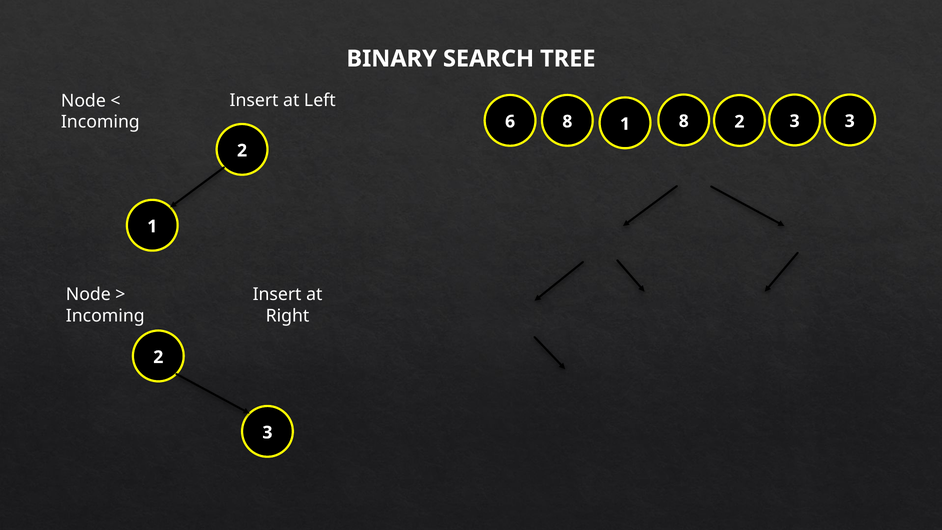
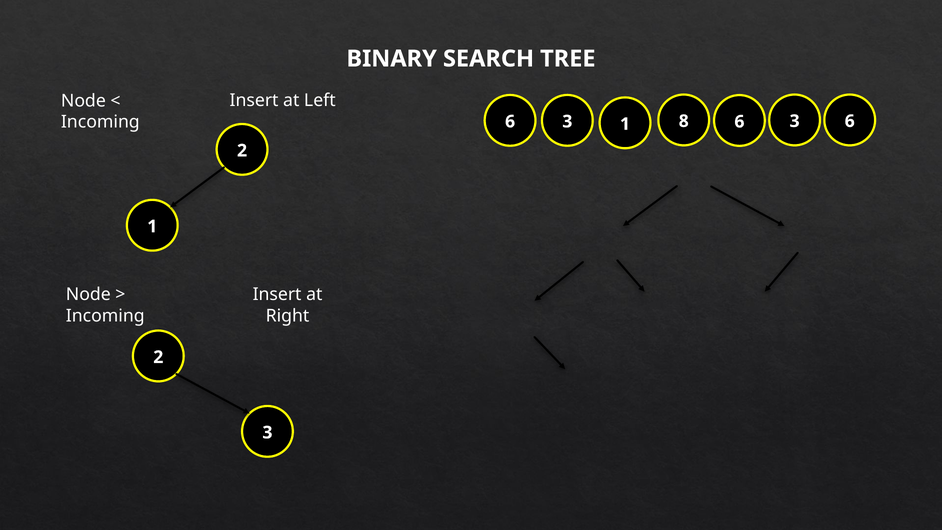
8 3: 3 -> 6
8 at (567, 122): 8 -> 3
2 at (739, 122): 2 -> 6
